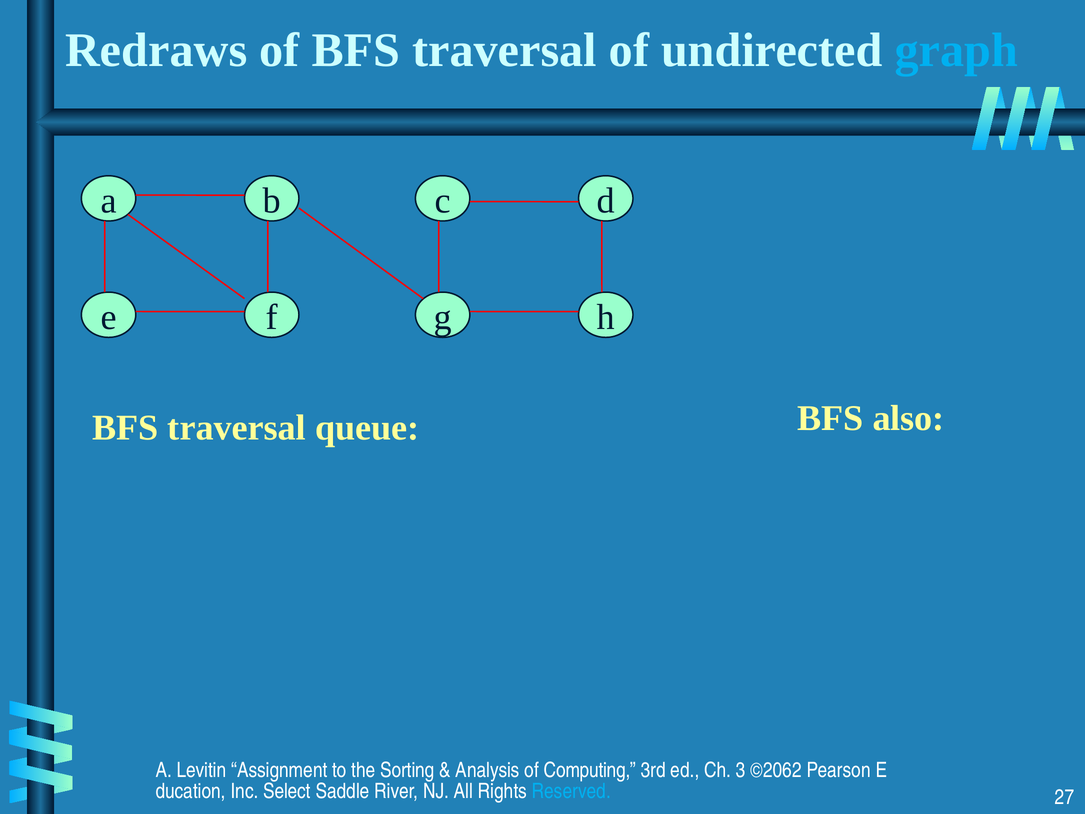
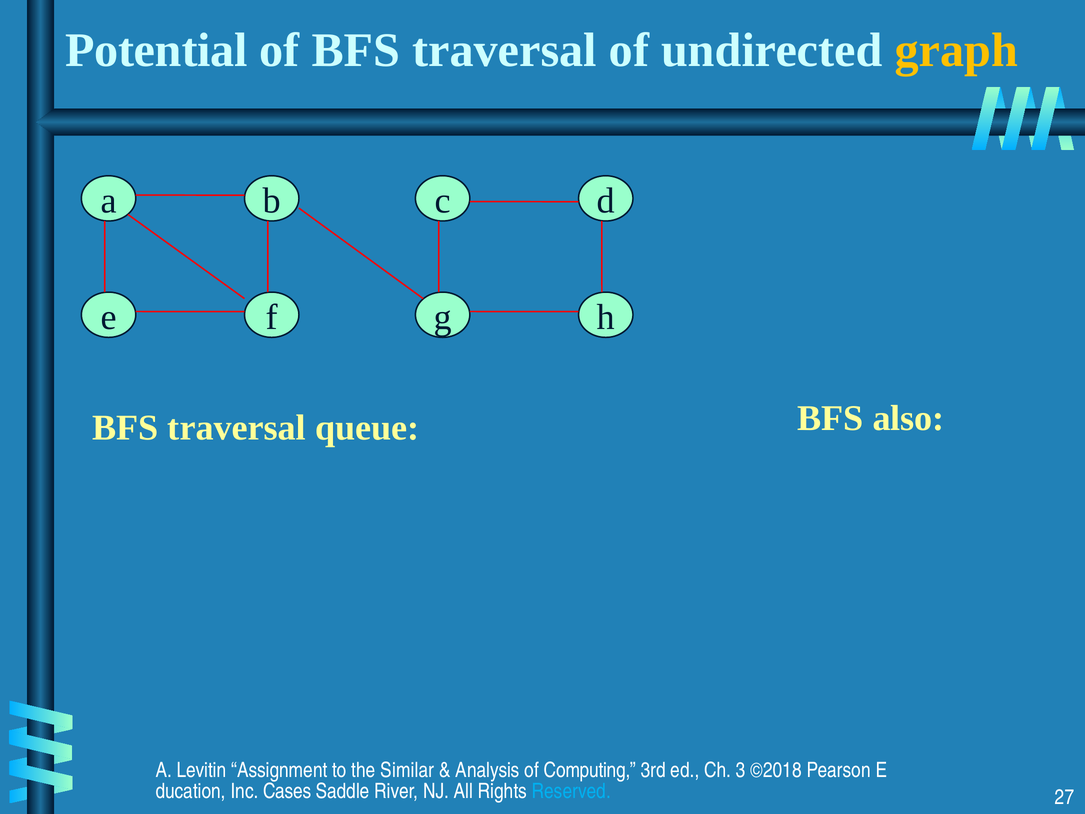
Redraws: Redraws -> Potential
graph colour: light blue -> yellow
Sorting: Sorting -> Similar
©2062: ©2062 -> ©2018
Select: Select -> Cases
